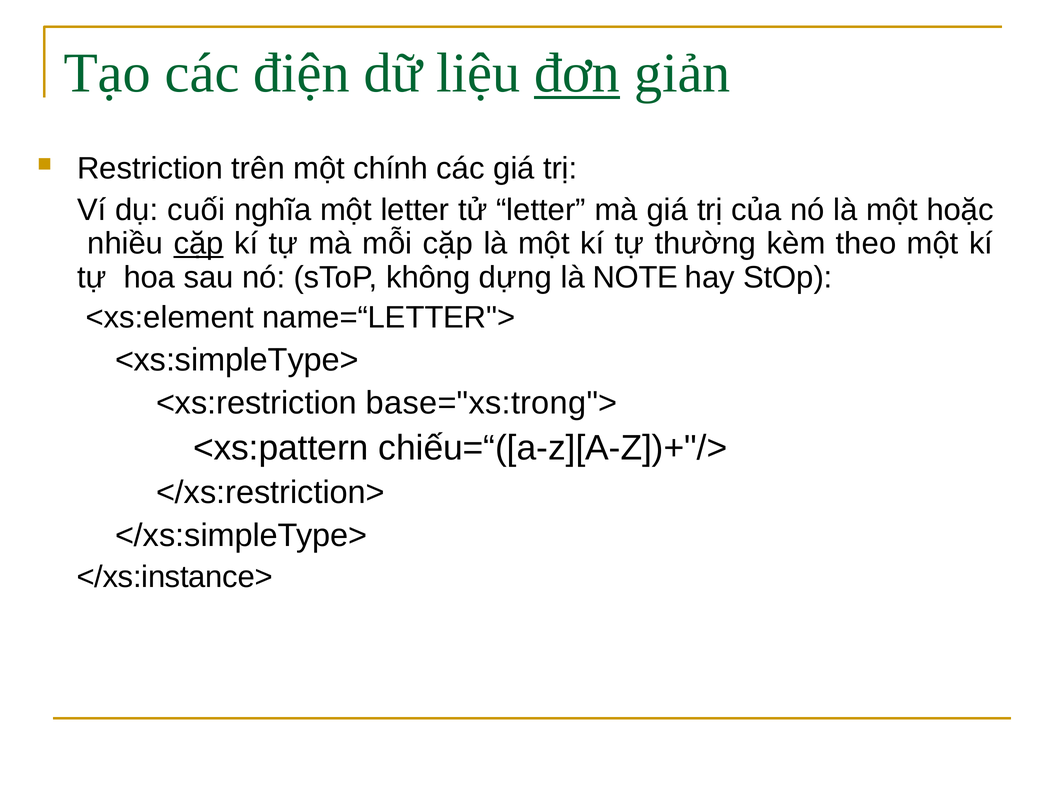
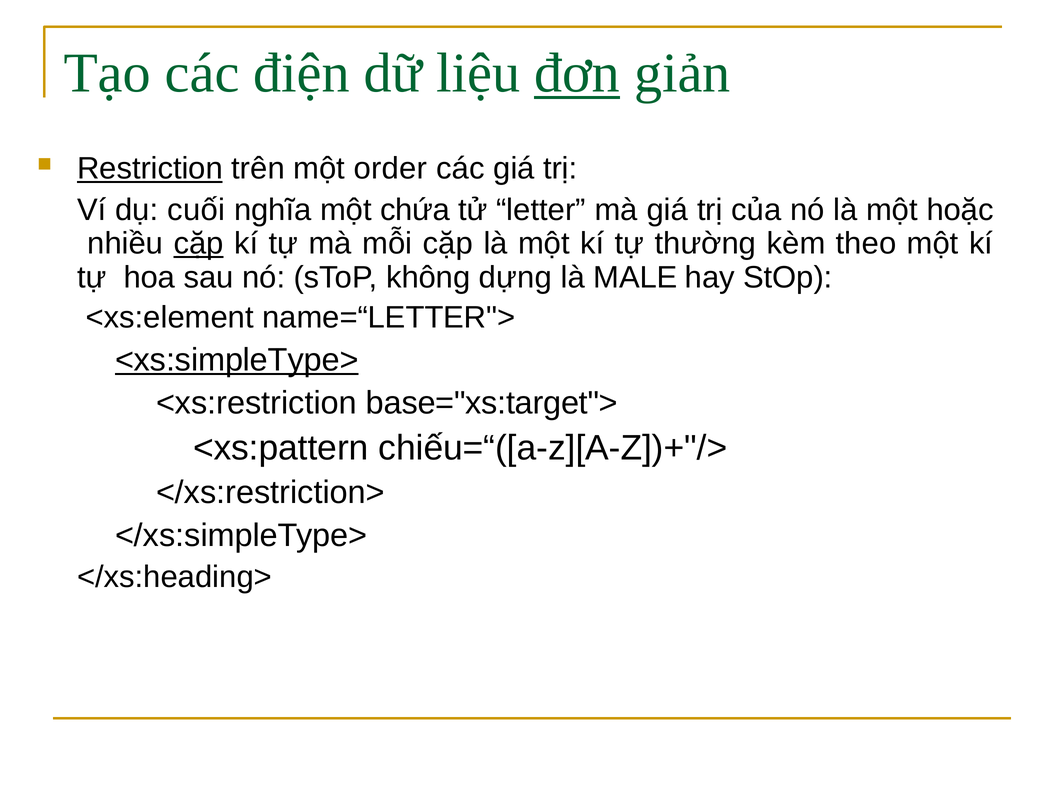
Restriction underline: none -> present
chính: chính -> order
một letter: letter -> chứa
NOTE: NOTE -> MALE
<xs:simpleType> underline: none -> present
base="xs:trong">: base="xs:trong"> -> base="xs:target">
</xs:instance>: </xs:instance> -> </xs:heading>
